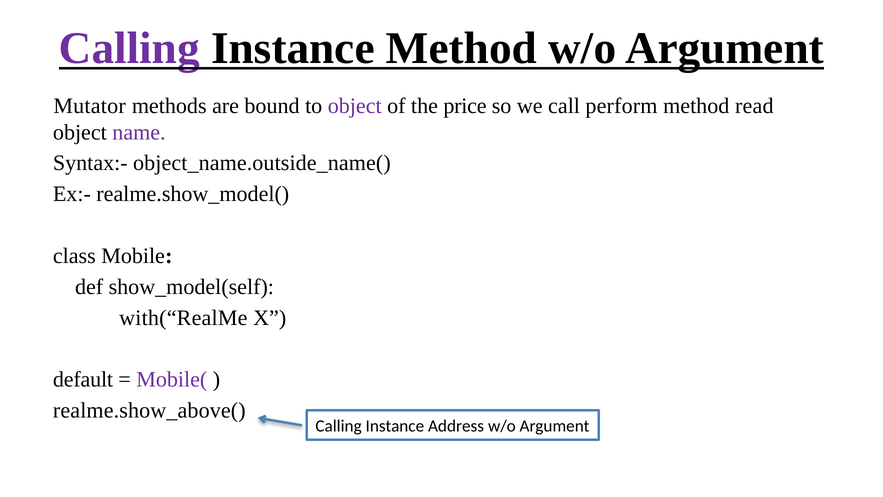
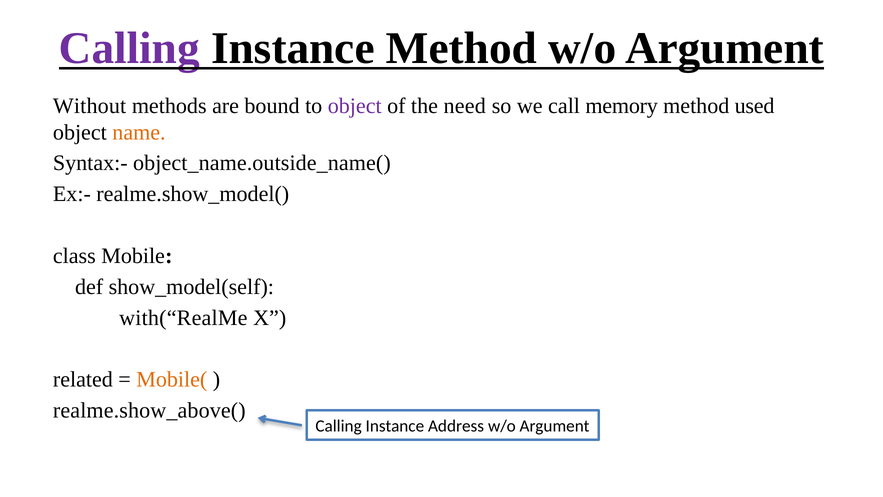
Mutator: Mutator -> Without
price: price -> need
perform: perform -> memory
read: read -> used
name colour: purple -> orange
default: default -> related
Mobile( colour: purple -> orange
